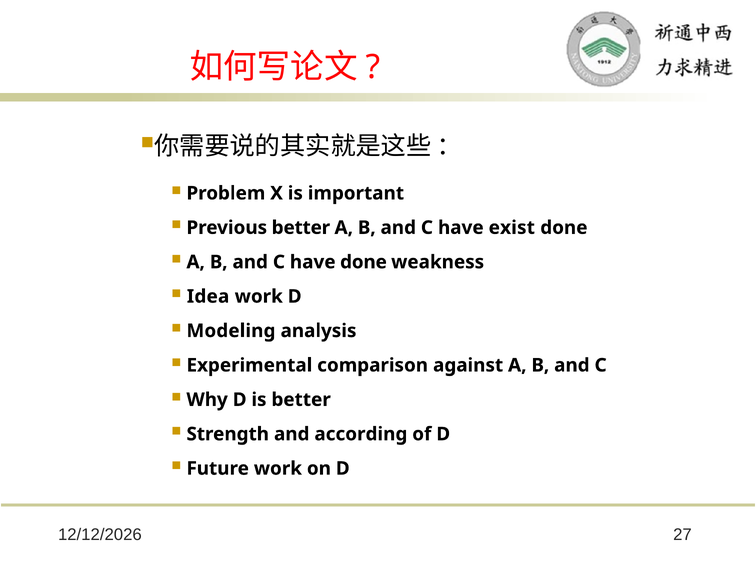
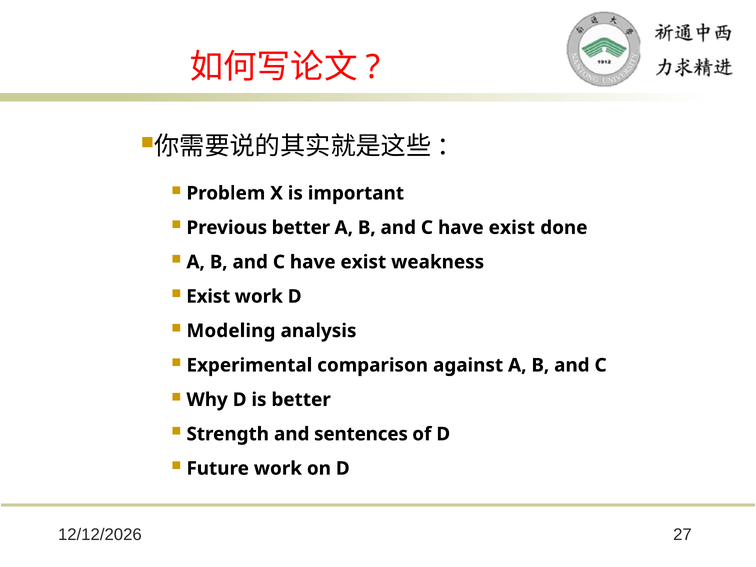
done at (363, 262): done -> exist
Idea at (208, 296): Idea -> Exist
according: according -> sentences
